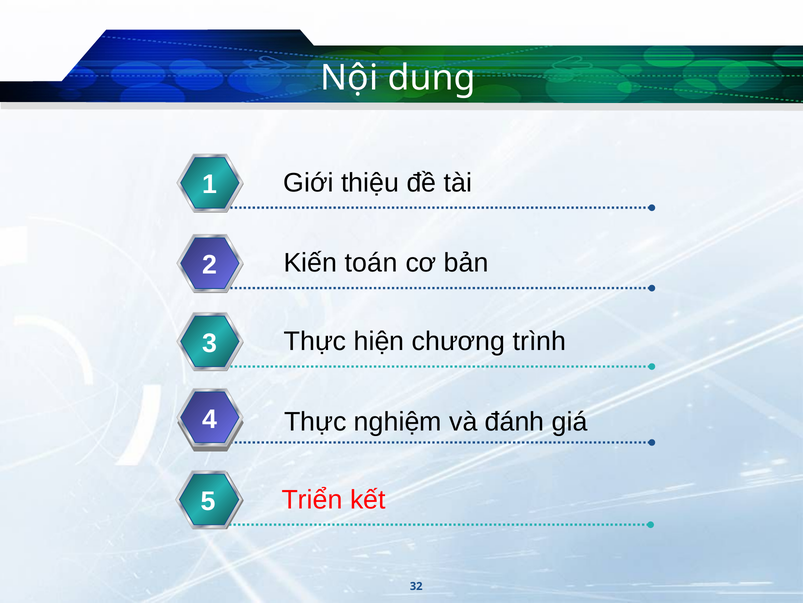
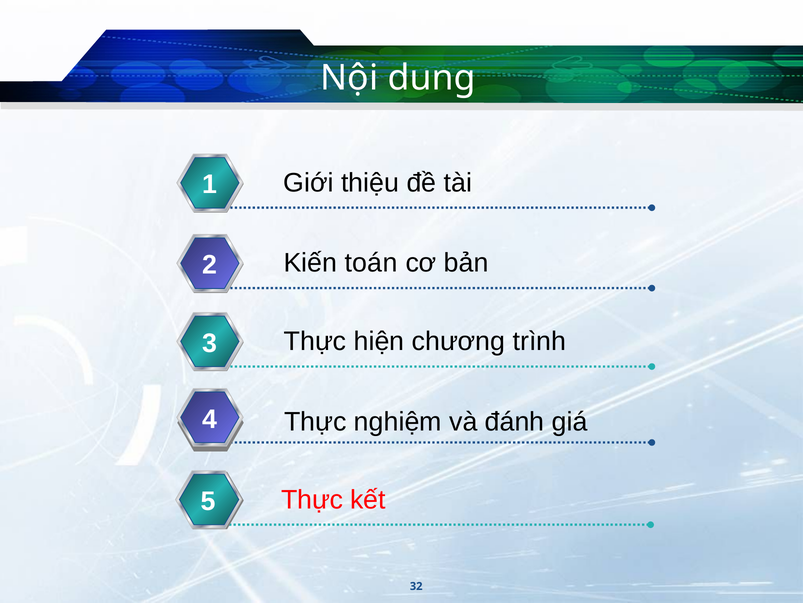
Triển at (312, 499): Triển -> Thực
